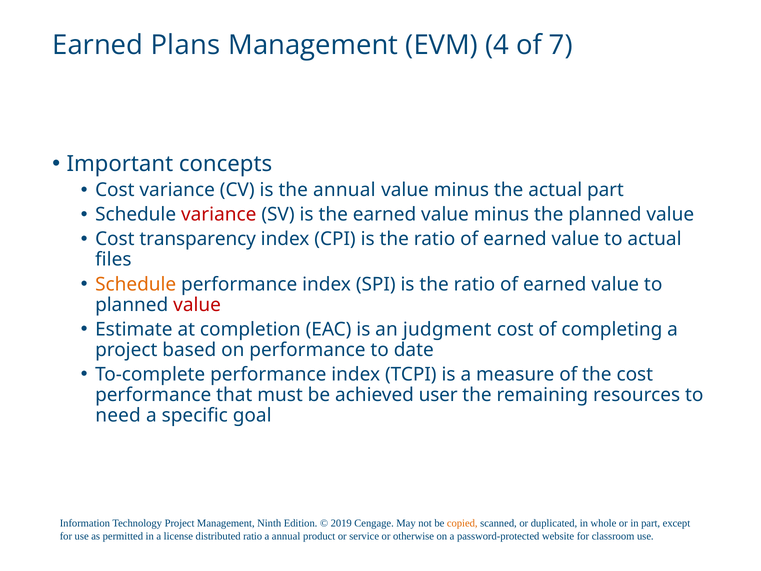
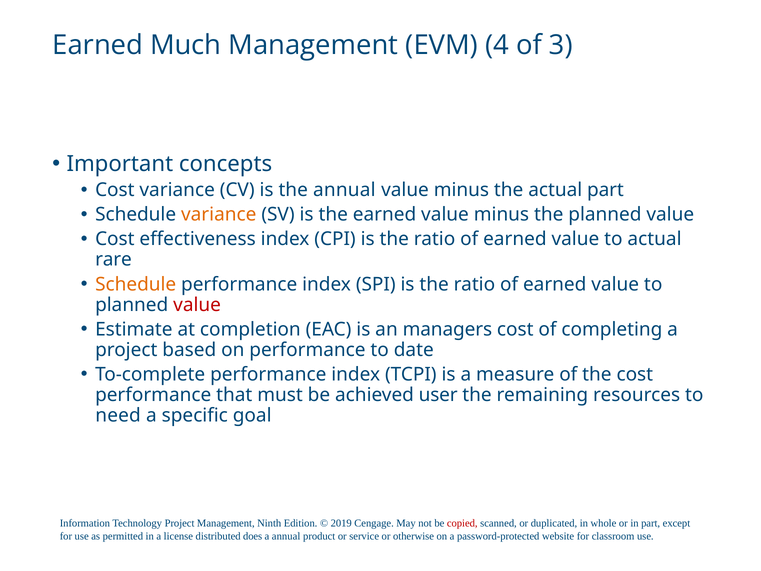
Plans: Plans -> Much
7: 7 -> 3
variance at (219, 215) colour: red -> orange
transparency: transparency -> effectiveness
files: files -> rare
judgment: judgment -> managers
copied colour: orange -> red
distributed ratio: ratio -> does
